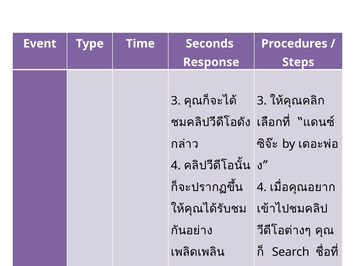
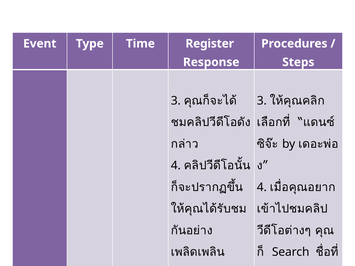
Seconds: Seconds -> Register
